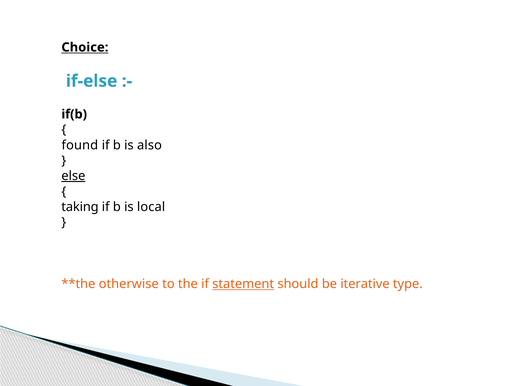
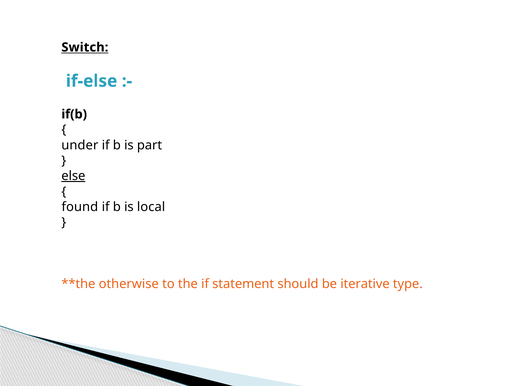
Choice: Choice -> Switch
found: found -> under
also: also -> part
taking: taking -> found
statement underline: present -> none
